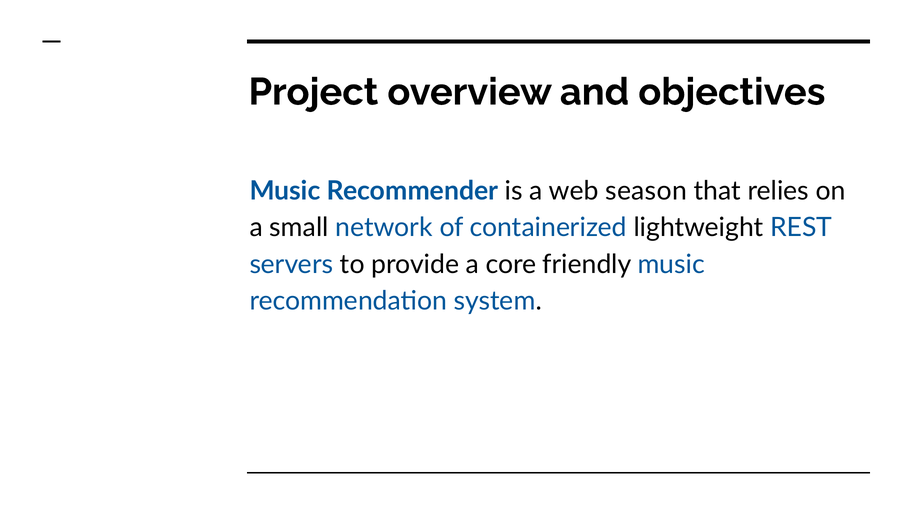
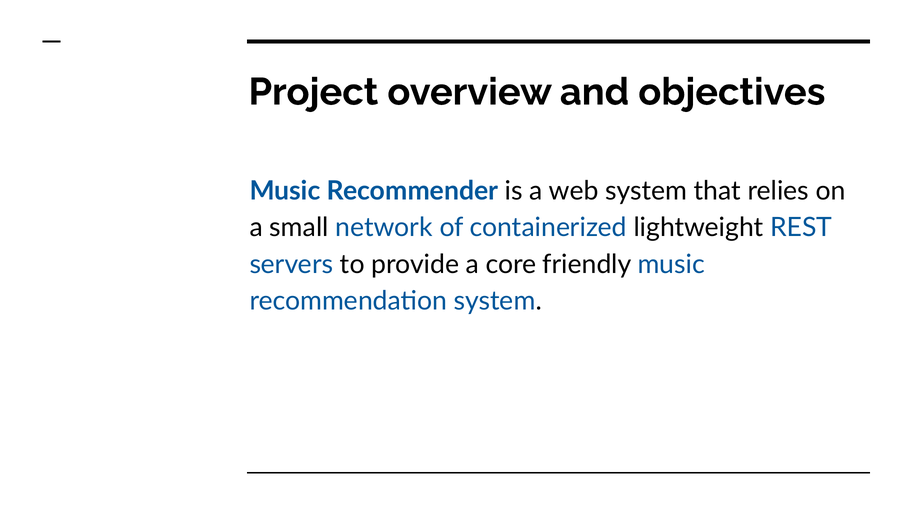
web season: season -> system
